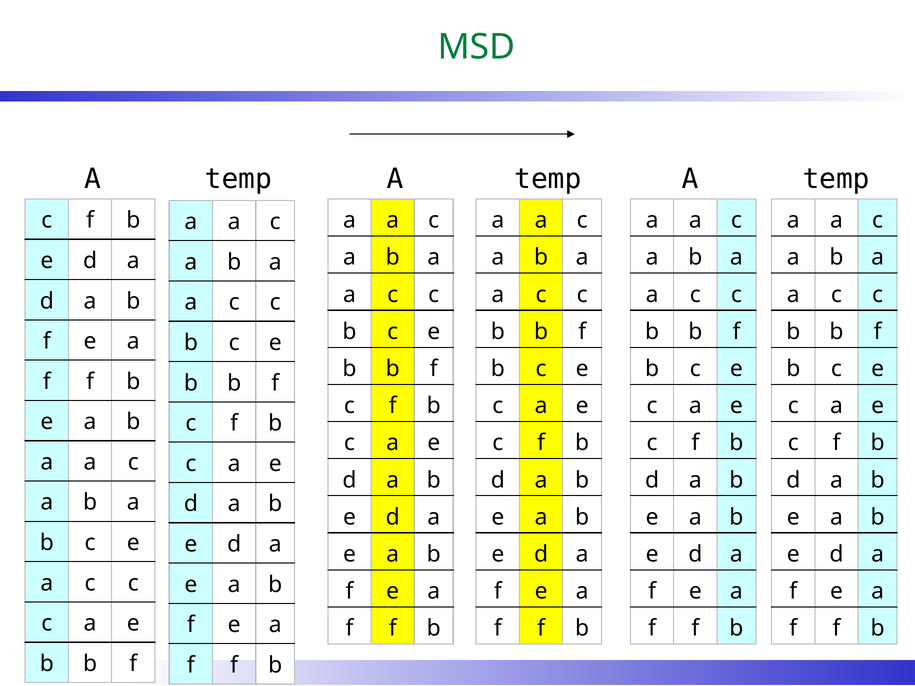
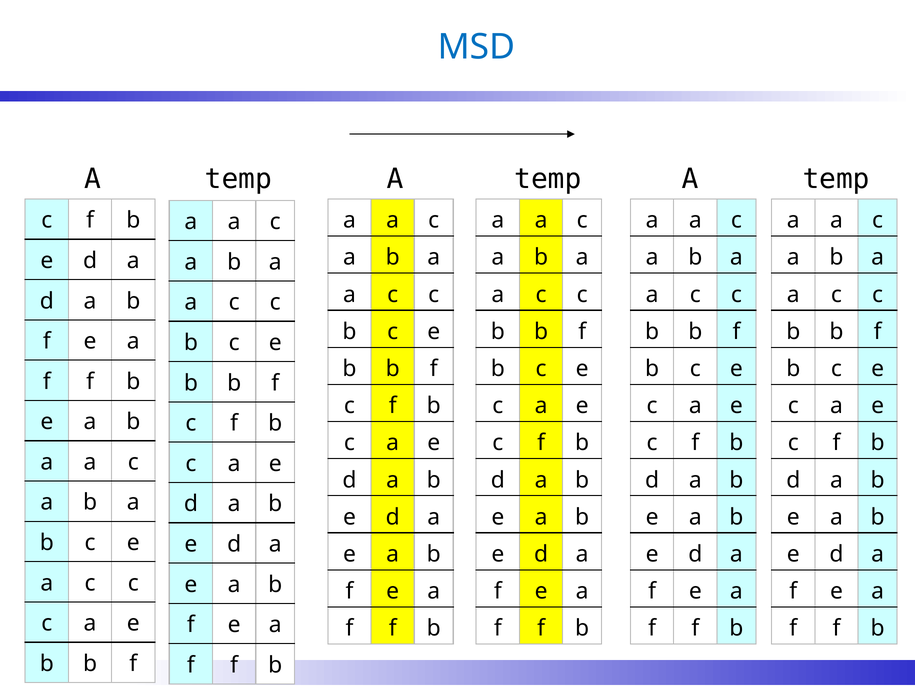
MSD colour: green -> blue
